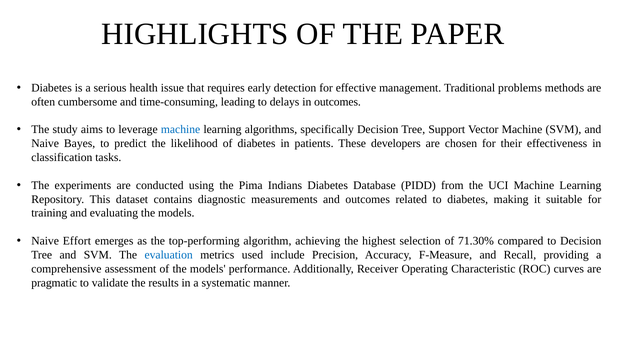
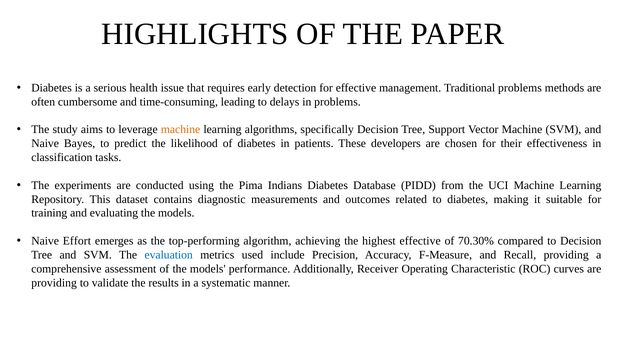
in outcomes: outcomes -> problems
machine at (181, 130) colour: blue -> orange
highest selection: selection -> effective
71.30%: 71.30% -> 70.30%
pragmatic at (54, 283): pragmatic -> providing
